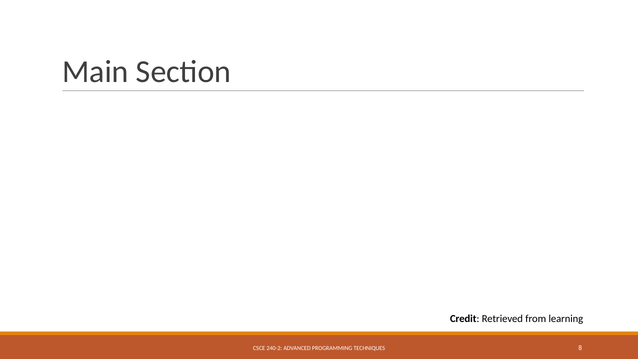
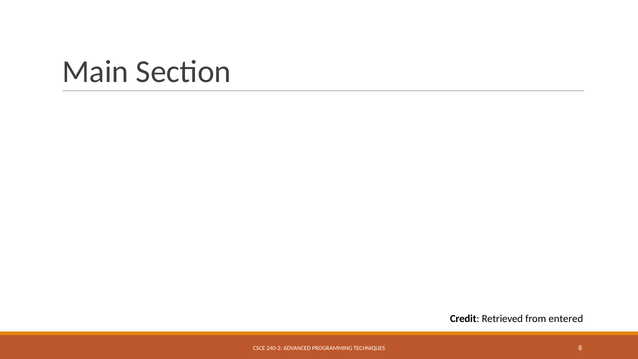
learning: learning -> entered
